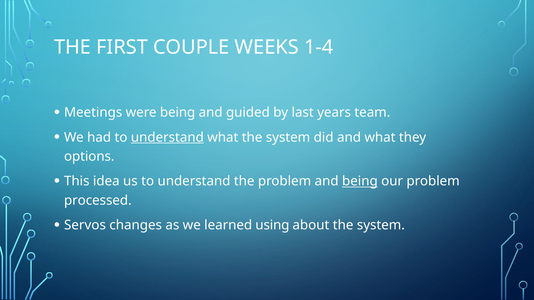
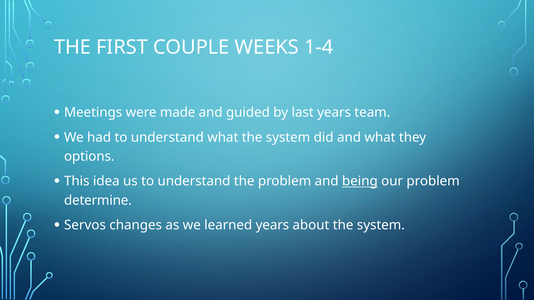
were being: being -> made
understand at (167, 137) underline: present -> none
processed: processed -> determine
learned using: using -> years
